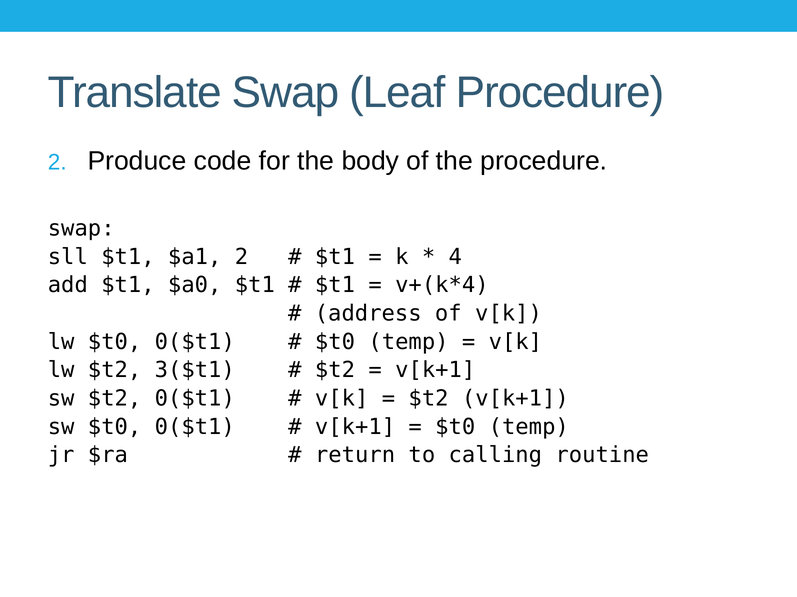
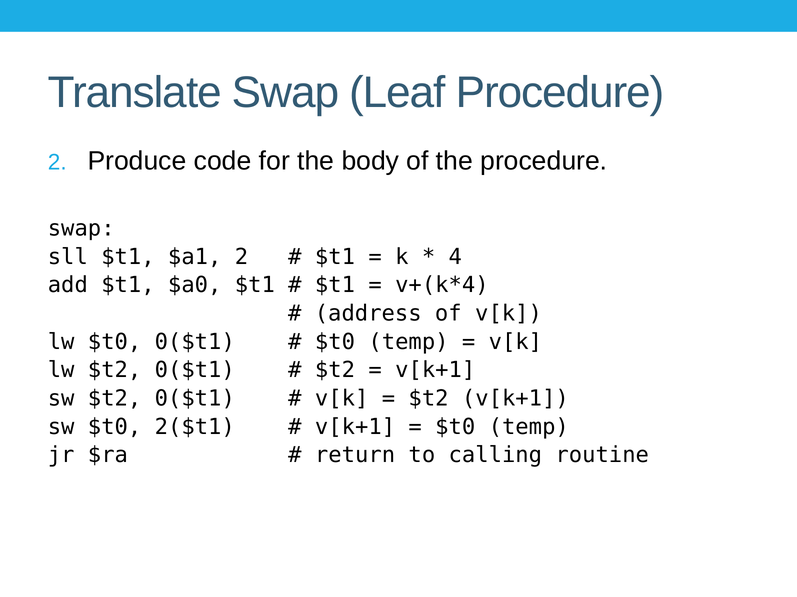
lw $t2 3($t1: 3($t1 -> 0($t1
sw $t0 0($t1: 0($t1 -> 2($t1
